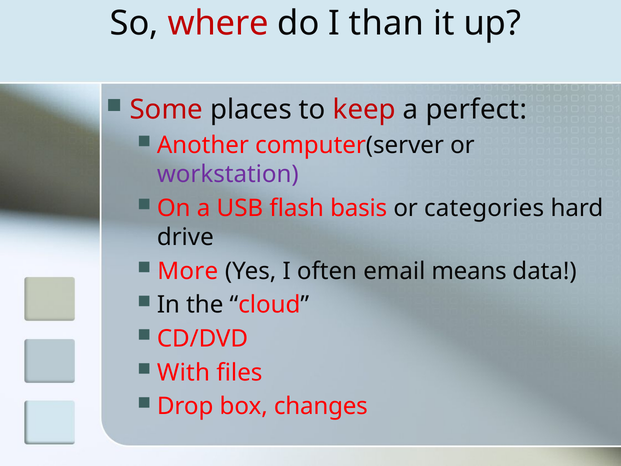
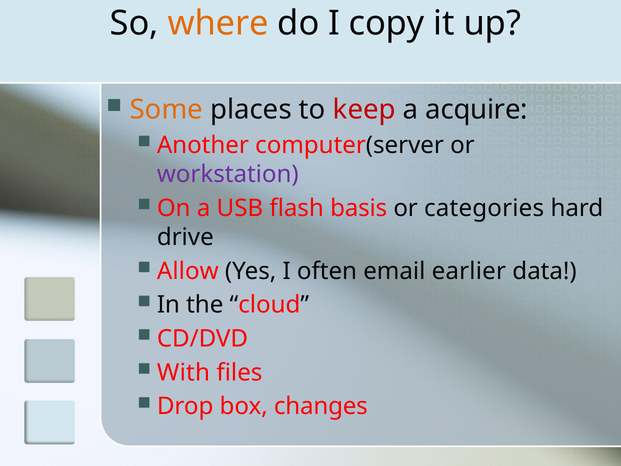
where colour: red -> orange
than: than -> copy
Some colour: red -> orange
perfect: perfect -> acquire
More: More -> Allow
means: means -> earlier
